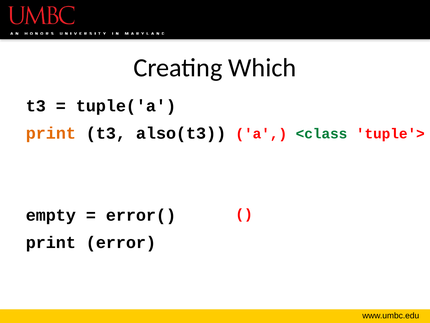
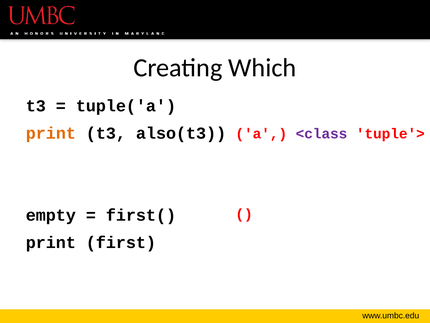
<class colour: green -> purple
error(: error( -> first(
error: error -> first
